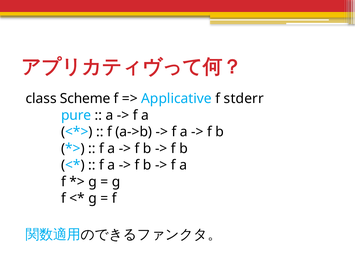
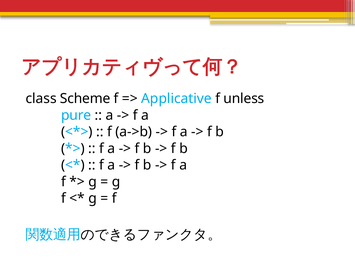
stderr: stderr -> unless
